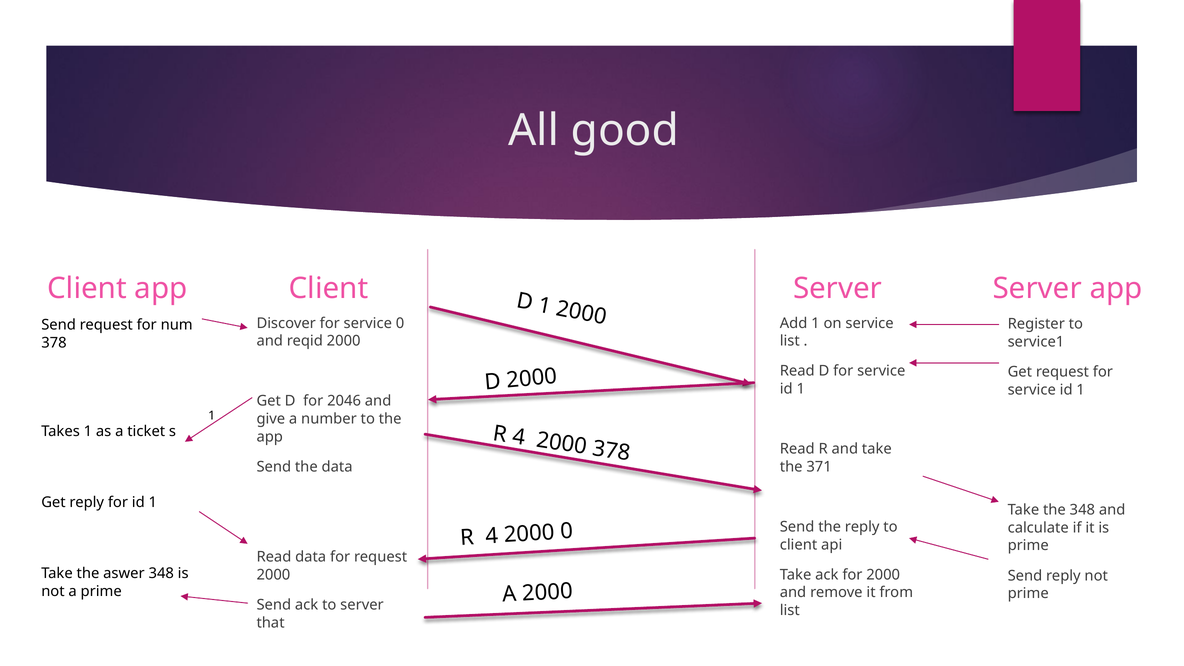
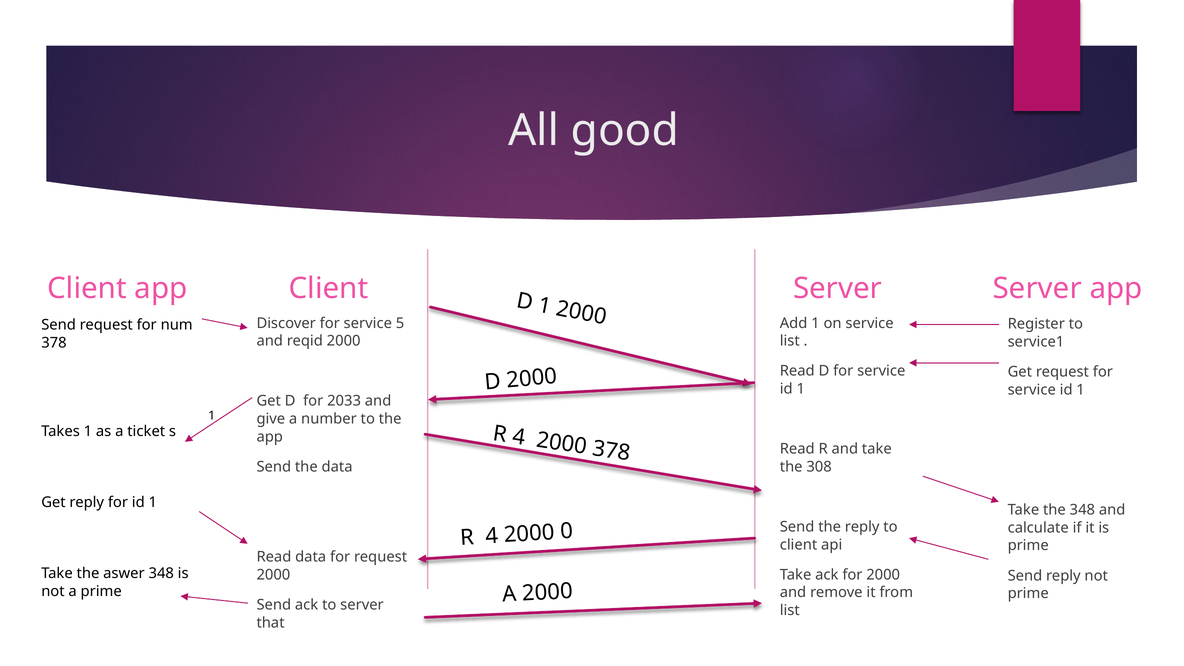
service 0: 0 -> 5
2046: 2046 -> 2033
371: 371 -> 308
